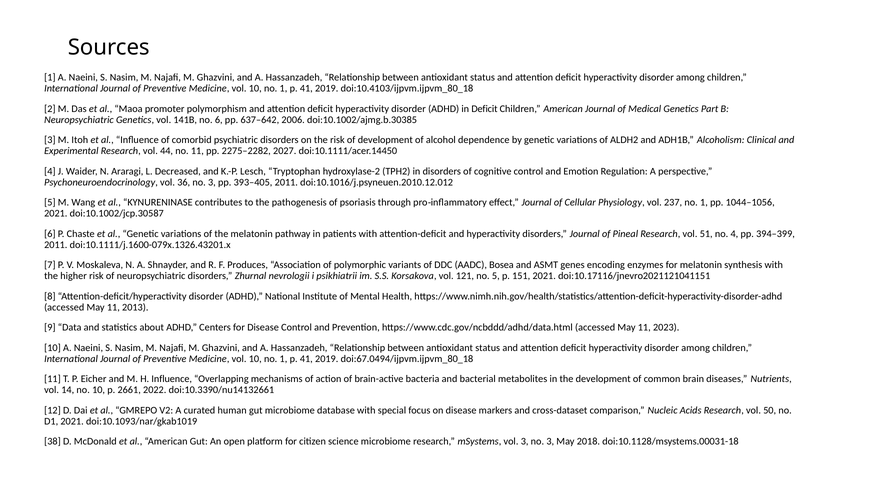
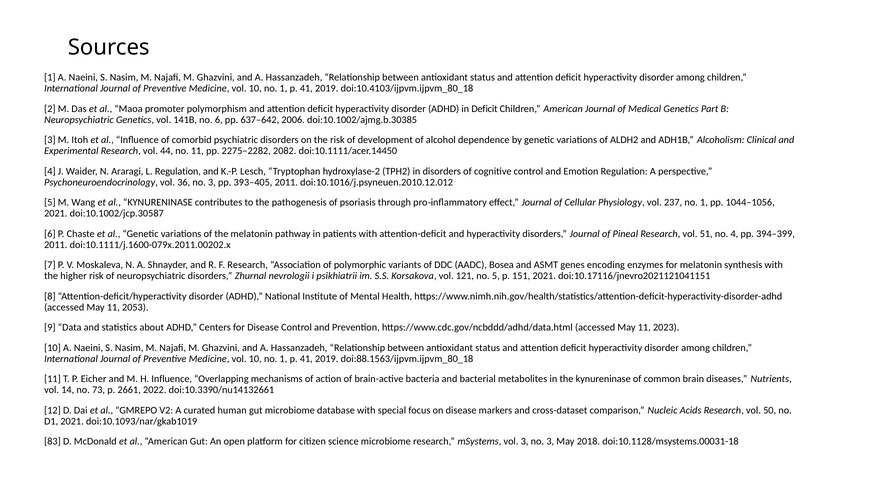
2027: 2027 -> 2082
L Decreased: Decreased -> Regulation
doi:10.1111/j.1600-079x.1326.43201.x: doi:10.1111/j.1600-079x.1326.43201.x -> doi:10.1111/j.1600-079x.2011.00202.x
F Produces: Produces -> Research
2013: 2013 -> 2053
doi:67.0494/ijpvm.ijpvm_80_18: doi:67.0494/ijpvm.ijpvm_80_18 -> doi:88.1563/ijpvm.ijpvm_80_18
the development: development -> kynureninase
no 10: 10 -> 73
38: 38 -> 83
